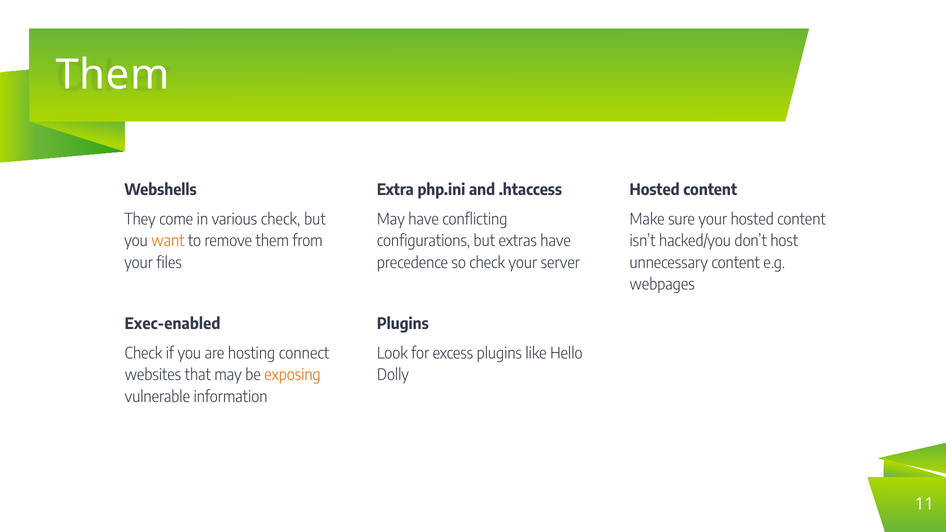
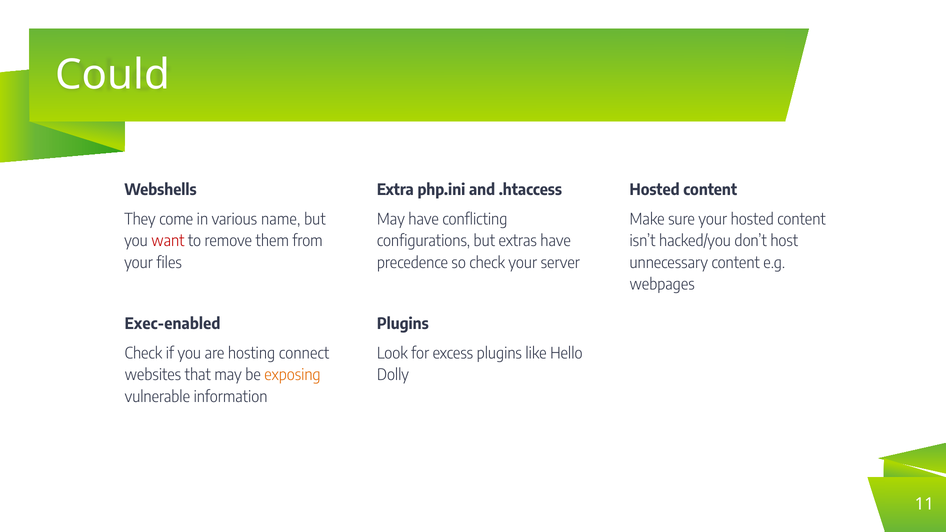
Them at (113, 75): Them -> Could
various check: check -> name
want colour: orange -> red
